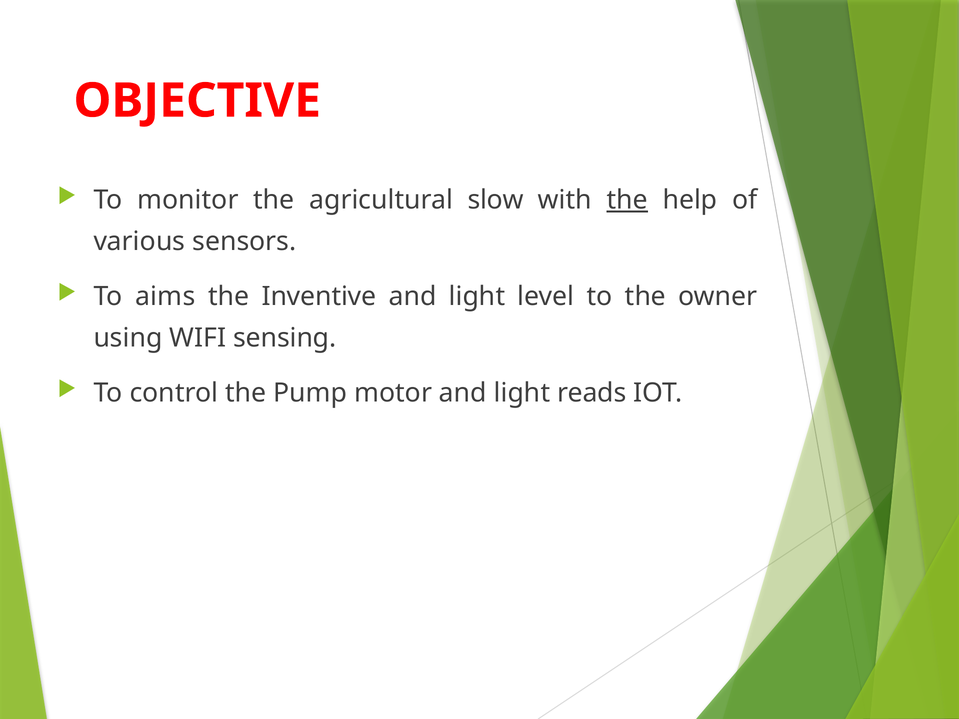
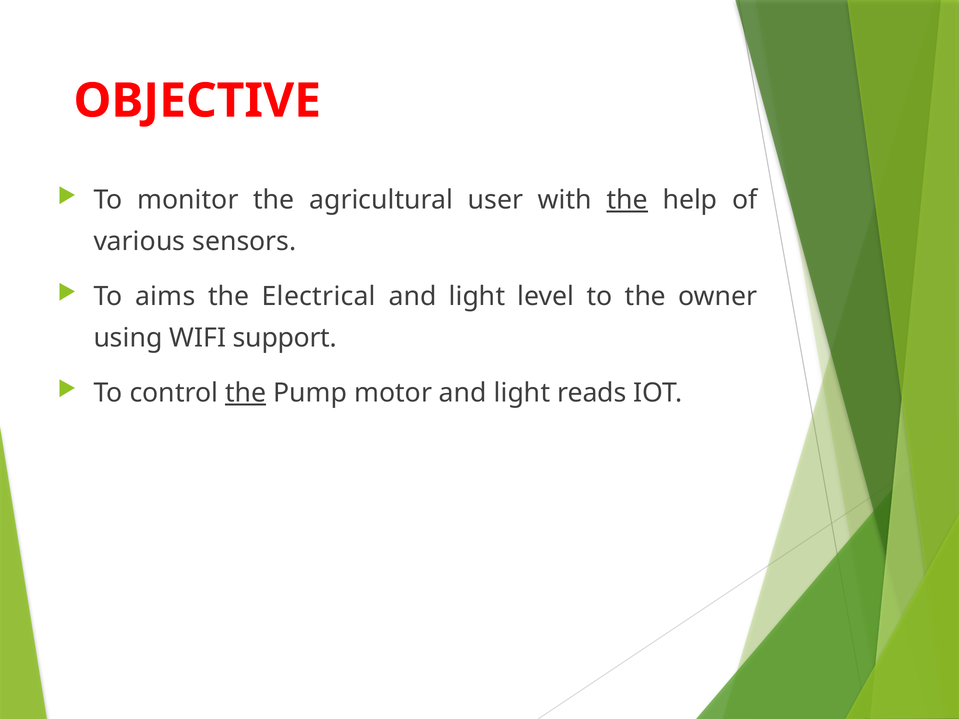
slow: slow -> user
Inventive: Inventive -> Electrical
sensing: sensing -> support
the at (246, 393) underline: none -> present
